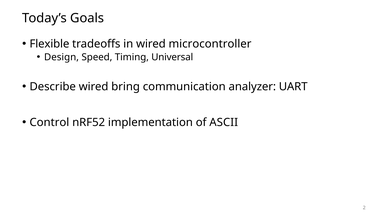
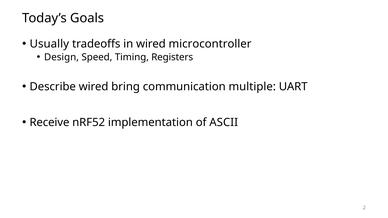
Flexible: Flexible -> Usually
Universal: Universal -> Registers
analyzer: analyzer -> multiple
Control: Control -> Receive
